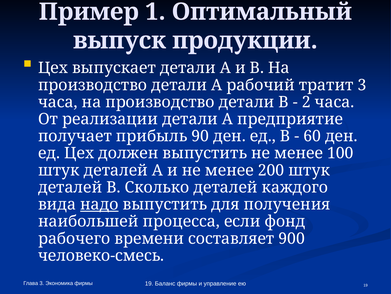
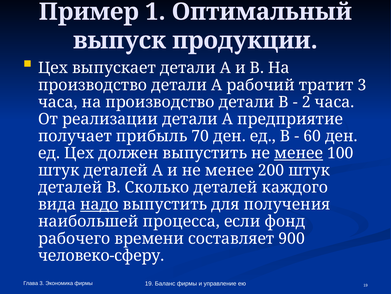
90: 90 -> 70
менее at (299, 153) underline: none -> present
человеко-смесь: человеко-смесь -> человеко-сферу
